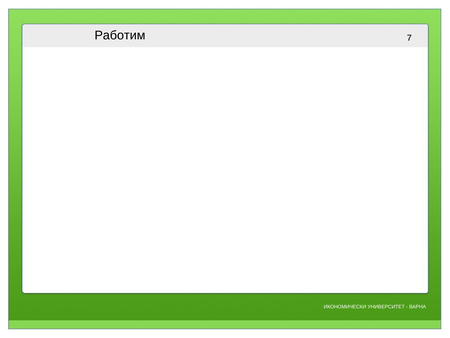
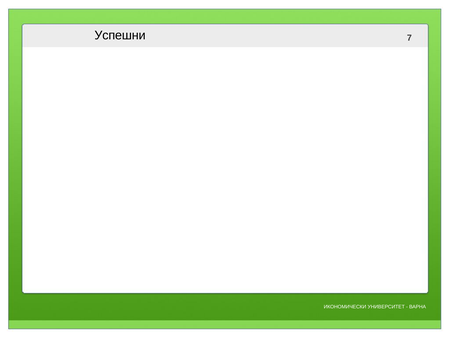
Работим: Работим -> Успешни
